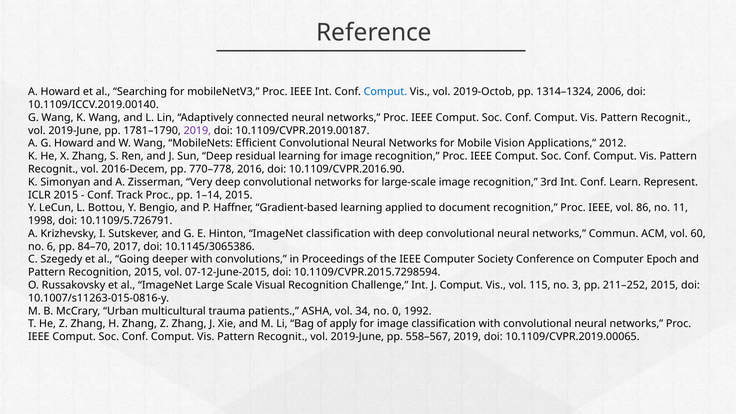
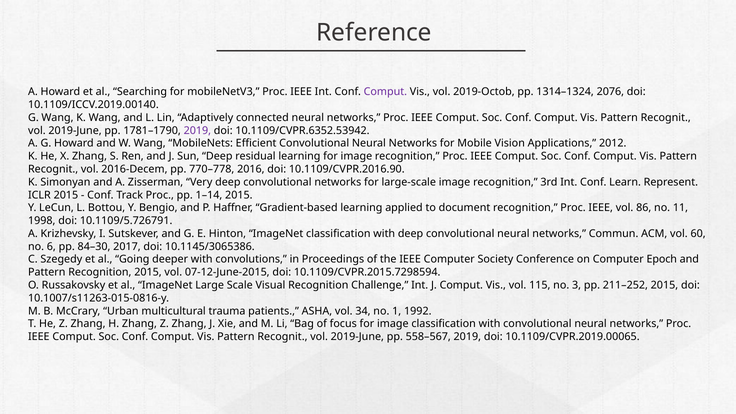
Comput at (385, 92) colour: blue -> purple
2006: 2006 -> 2076
10.1109/CVPR.2019.00187: 10.1109/CVPR.2019.00187 -> 10.1109/CVPR.6352.53942
84–70: 84–70 -> 84–30
0: 0 -> 1
apply: apply -> focus
